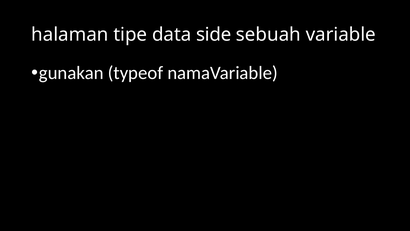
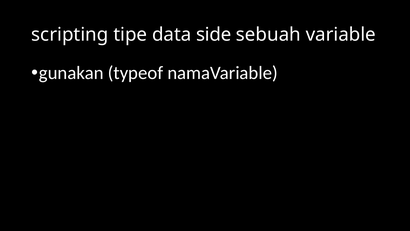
halaman: halaman -> scripting
